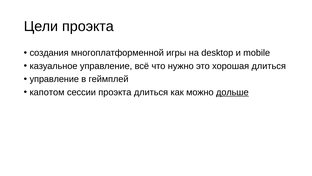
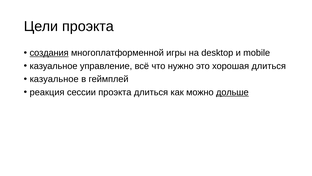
создания underline: none -> present
управление at (54, 79): управление -> казуальное
капотом: капотом -> реакция
